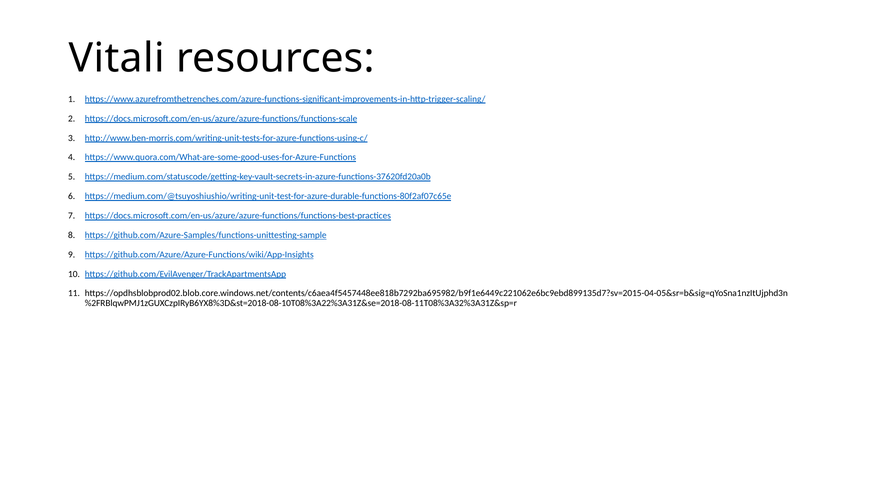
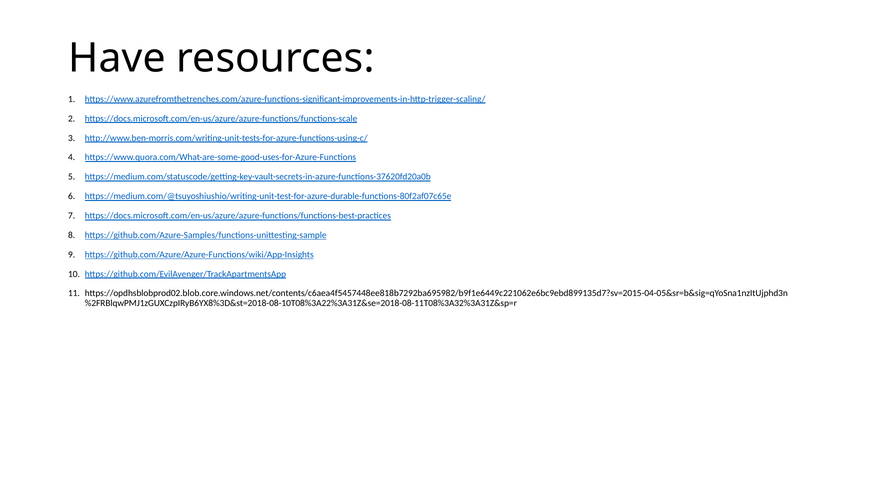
Vitali: Vitali -> Have
